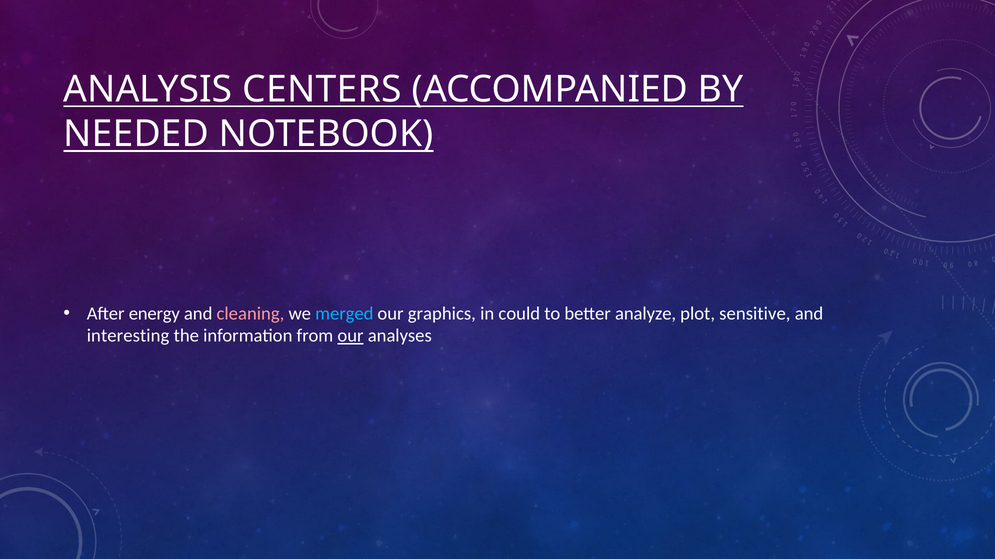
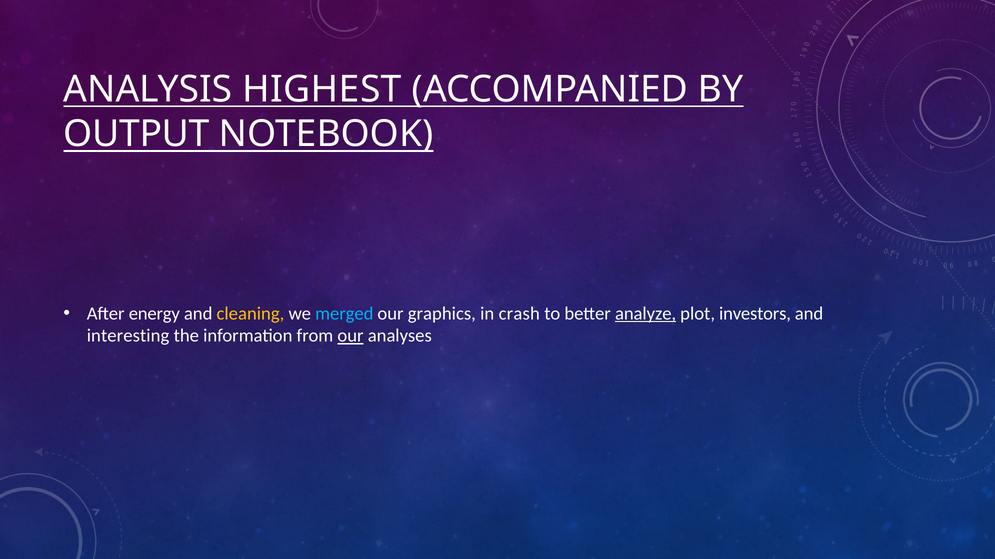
CENTERS: CENTERS -> HIGHEST
NEEDED: NEEDED -> OUTPUT
cleaning colour: pink -> yellow
could: could -> crash
analyze underline: none -> present
sensitive: sensitive -> investors
